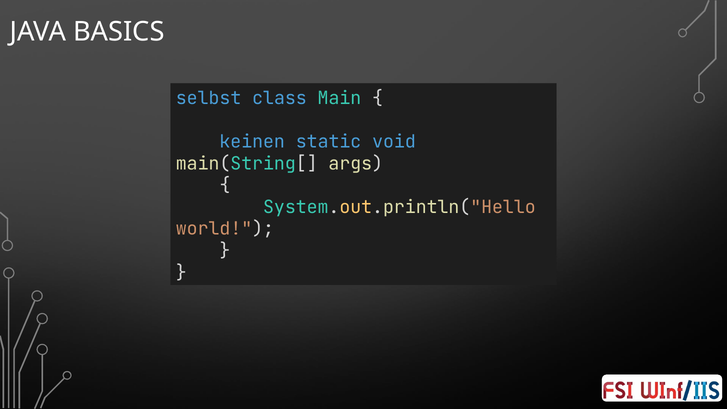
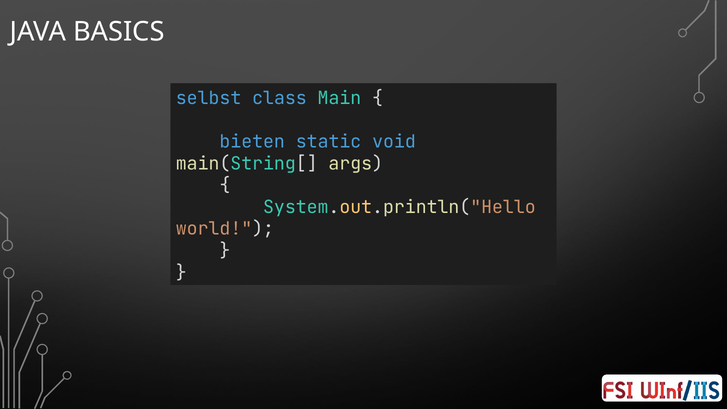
keinen: keinen -> bieten
